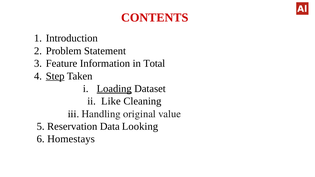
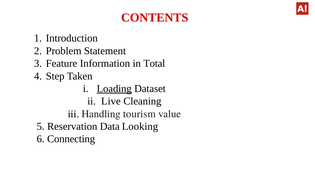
Step underline: present -> none
Like: Like -> Live
original: original -> tourism
Homestays: Homestays -> Connecting
